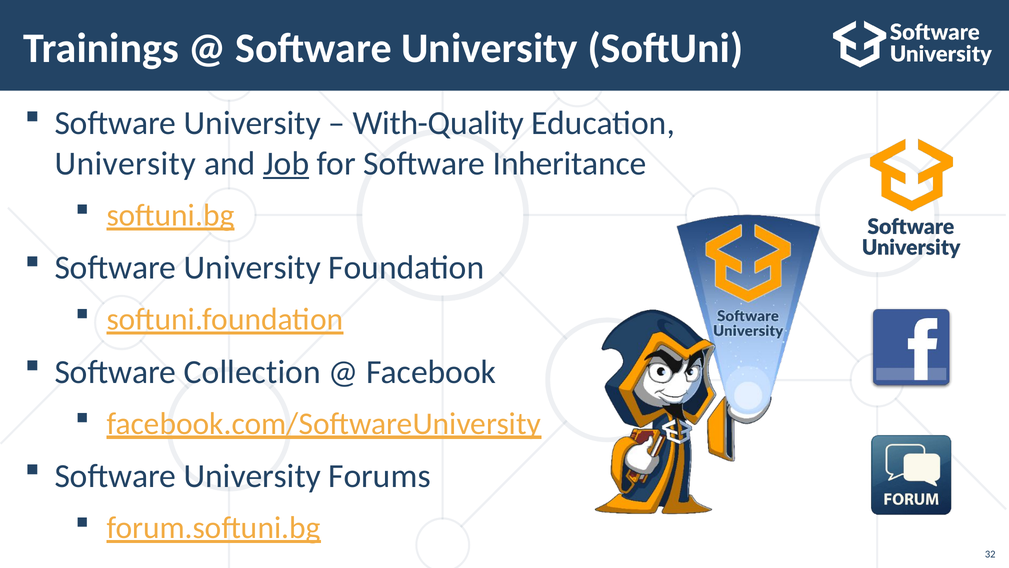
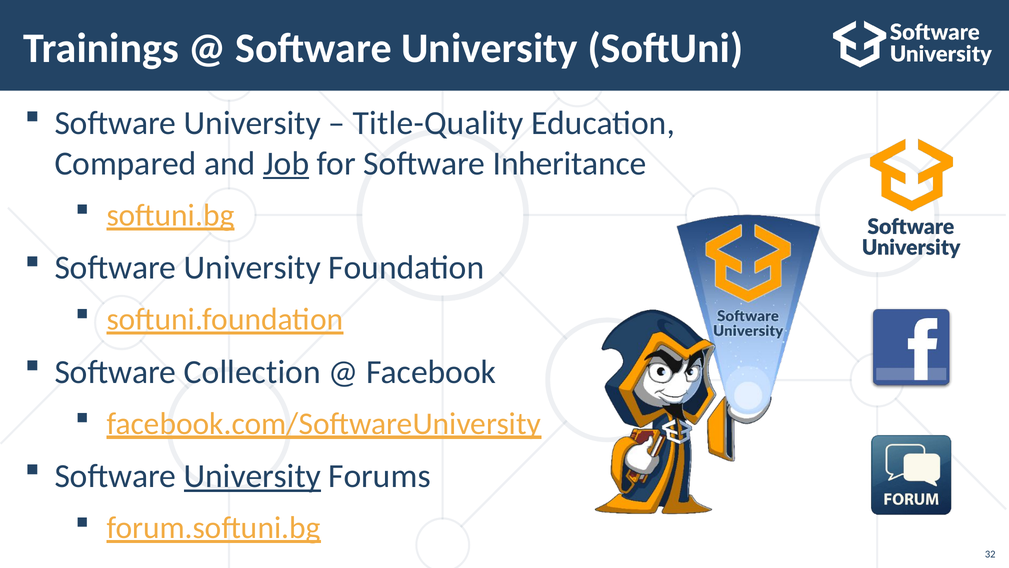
With-Quality: With-Quality -> Title-Quality
University at (125, 164): University -> Compared
University at (252, 476) underline: none -> present
